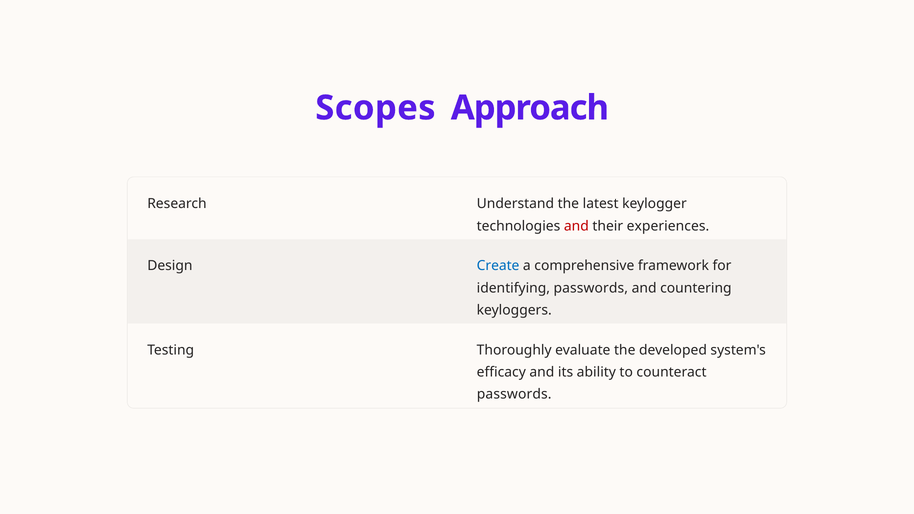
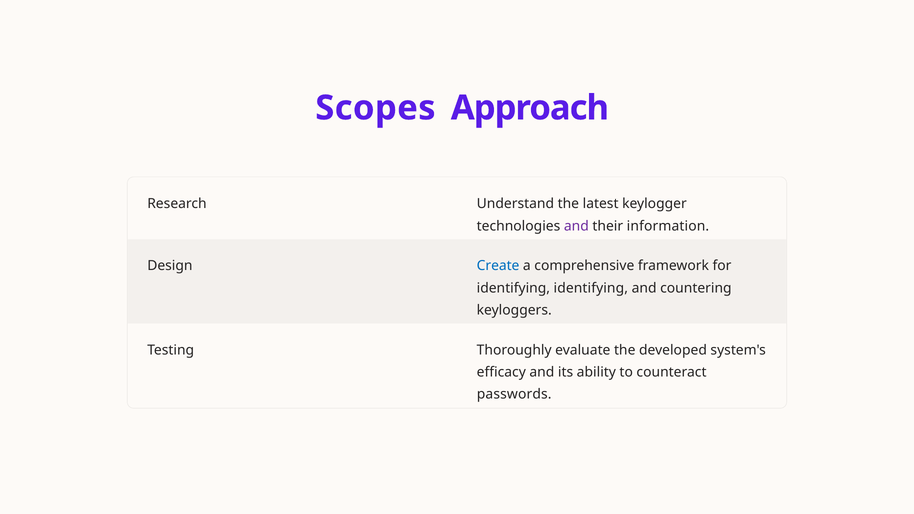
and at (576, 226) colour: red -> purple
experiences: experiences -> information
identifying passwords: passwords -> identifying
